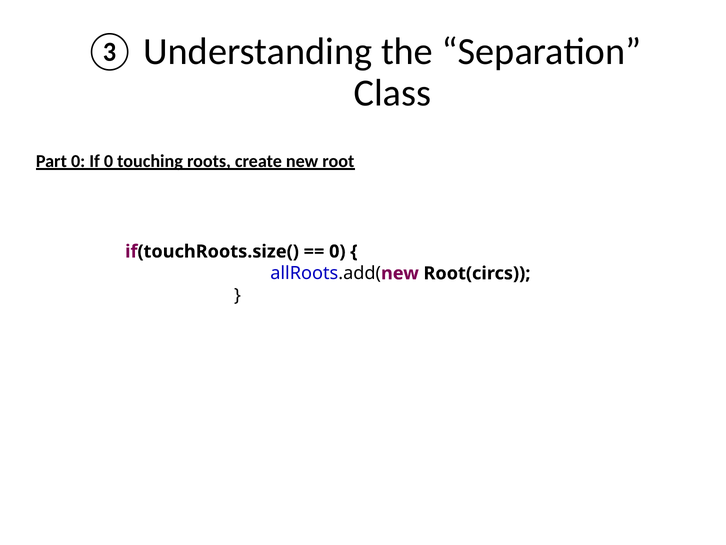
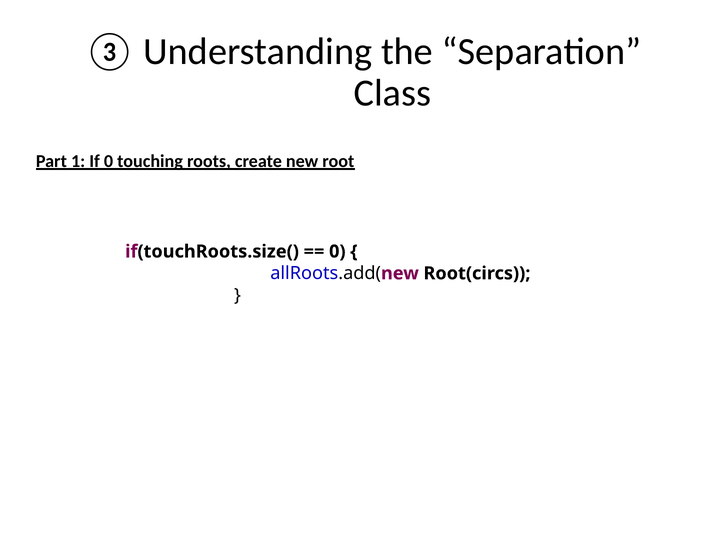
Part 0: 0 -> 1
